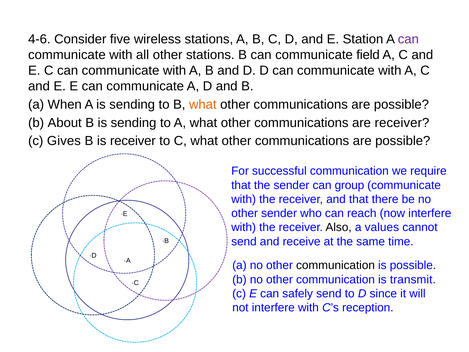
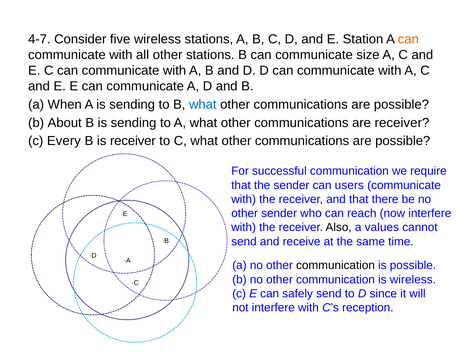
4-6: 4-6 -> 4-7
can at (408, 39) colour: purple -> orange
field: field -> size
what at (203, 104) colour: orange -> blue
Gives: Gives -> Every
group: group -> users
is transmit: transmit -> wireless
